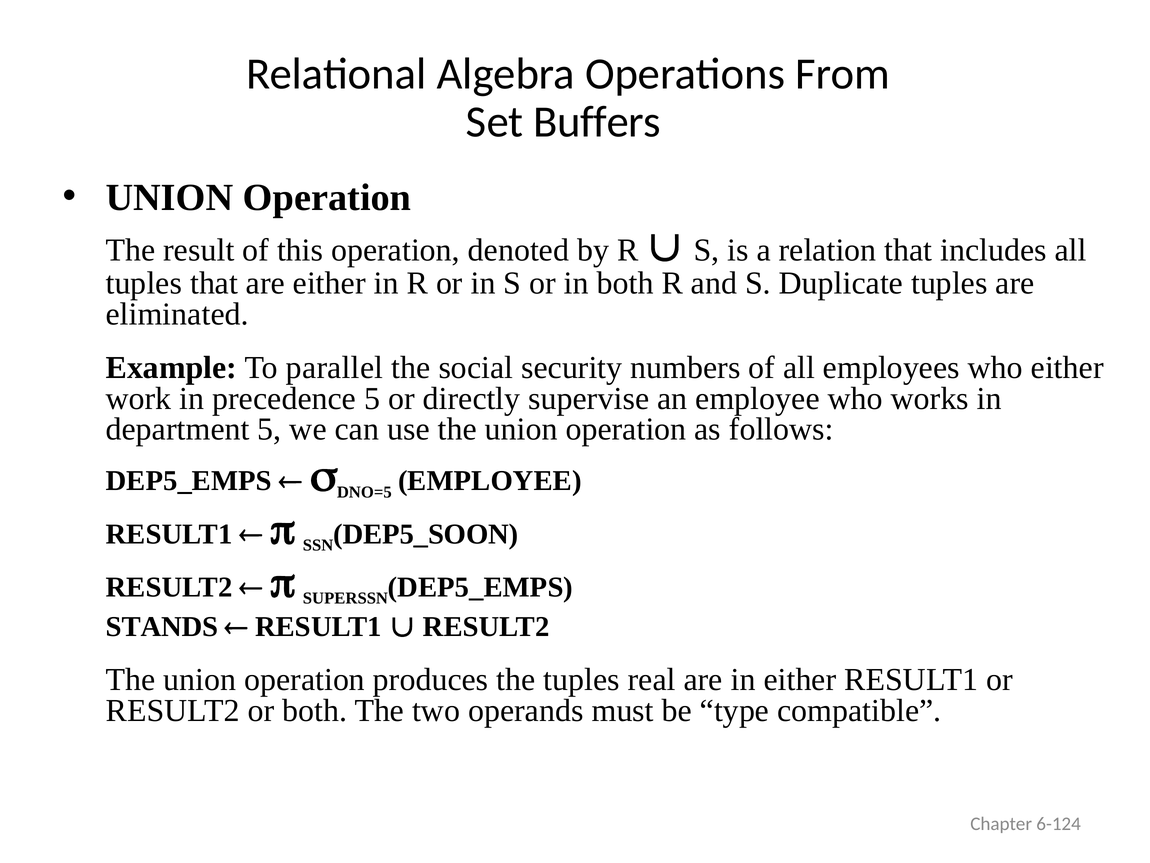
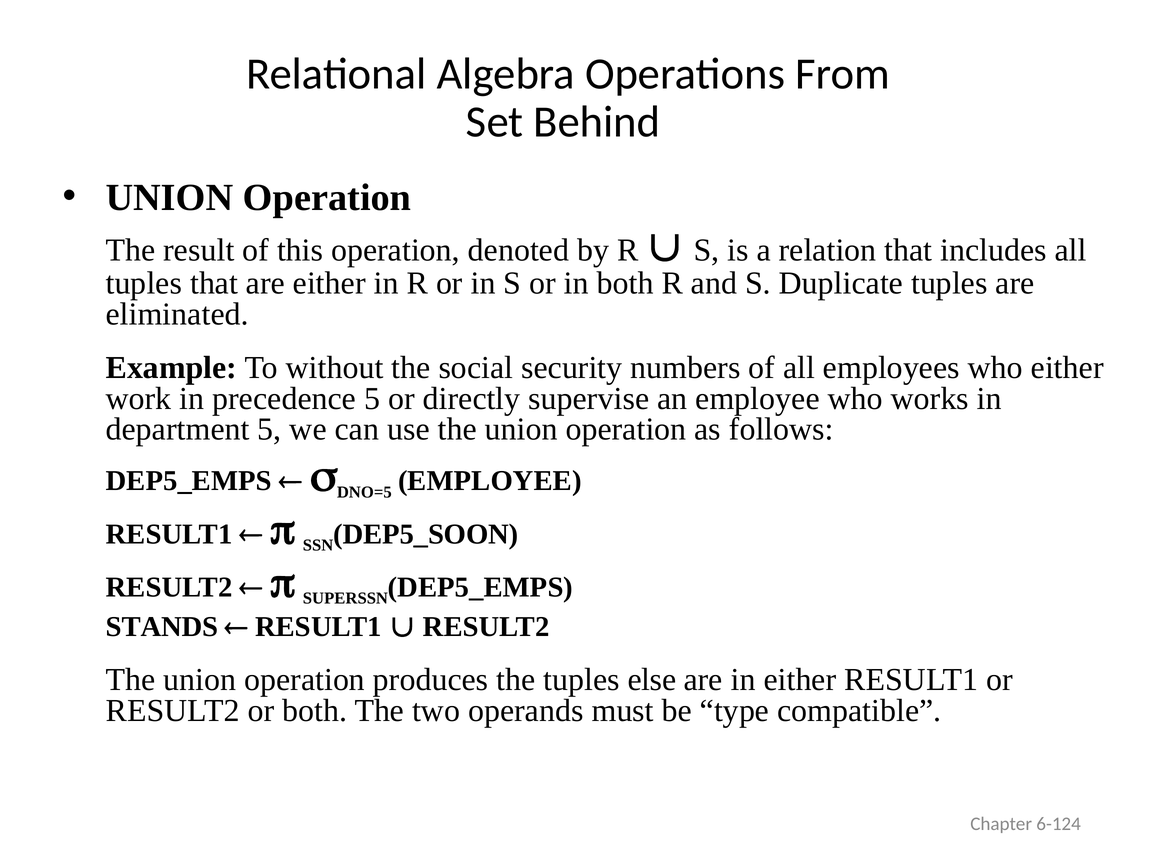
Buffers: Buffers -> Behind
parallel: parallel -> without
real: real -> else
